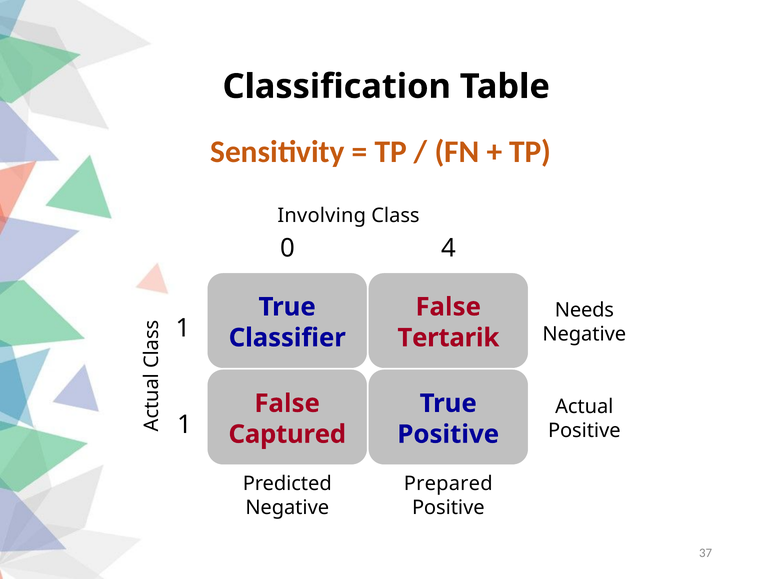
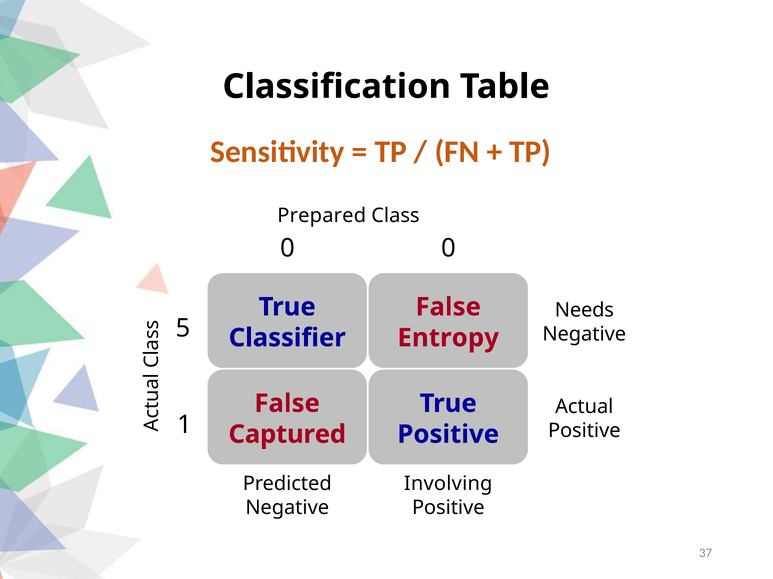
Involving: Involving -> Prepared
0 4: 4 -> 0
1 at (183, 329): 1 -> 5
Tertarik: Tertarik -> Entropy
Prepared: Prepared -> Involving
